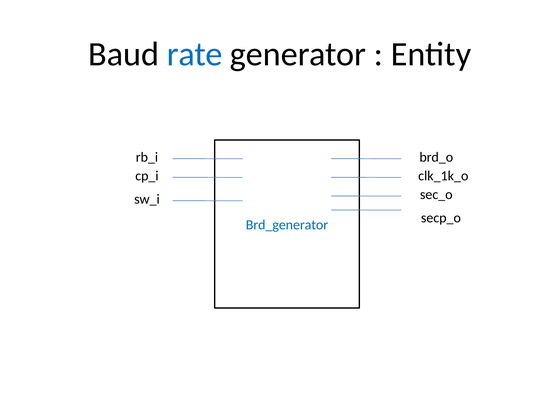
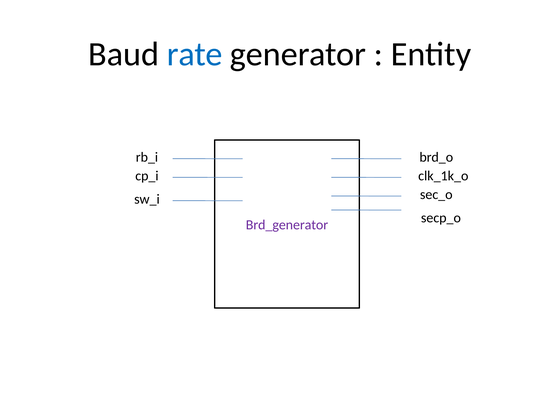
Brd_generator colour: blue -> purple
